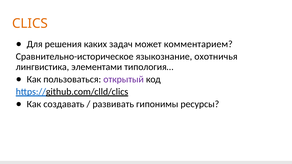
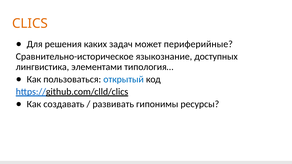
комментарием: комментарием -> периферийные
охотничья: охотничья -> доступных
открытый colour: purple -> blue
